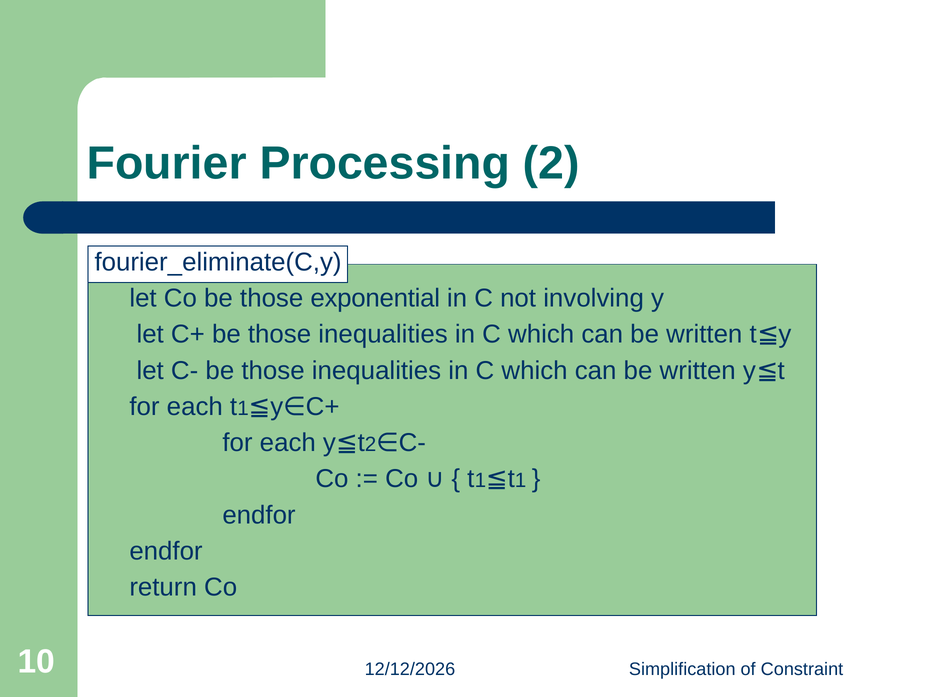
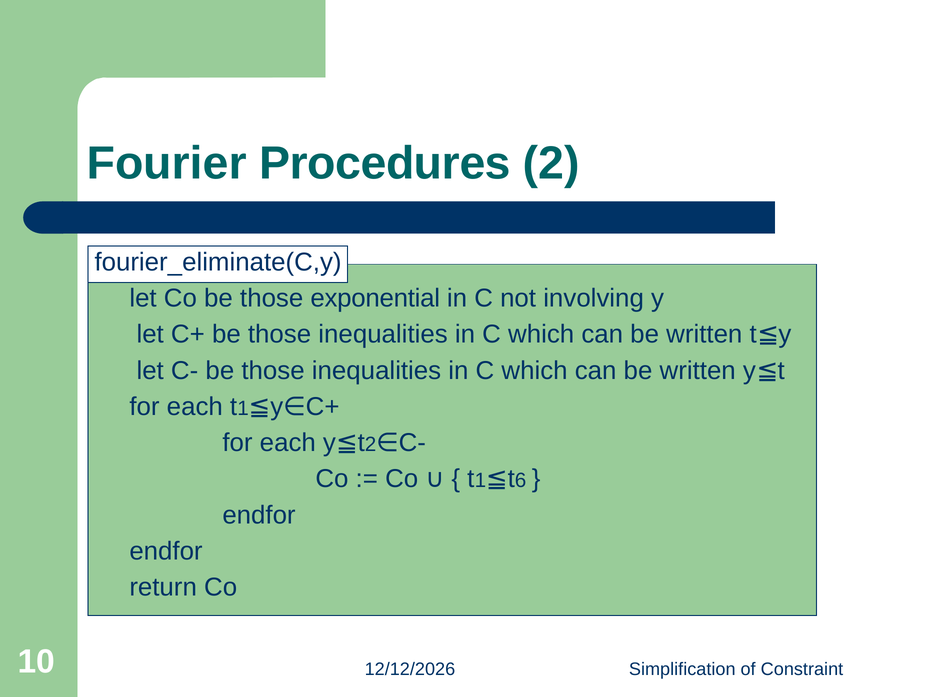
Processing: Processing -> Procedures
1 at (520, 481): 1 -> 6
